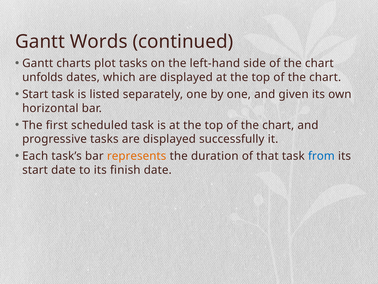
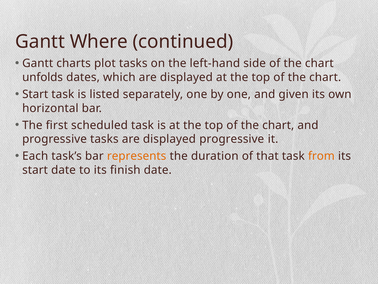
Words: Words -> Where
displayed successfully: successfully -> progressive
from colour: blue -> orange
